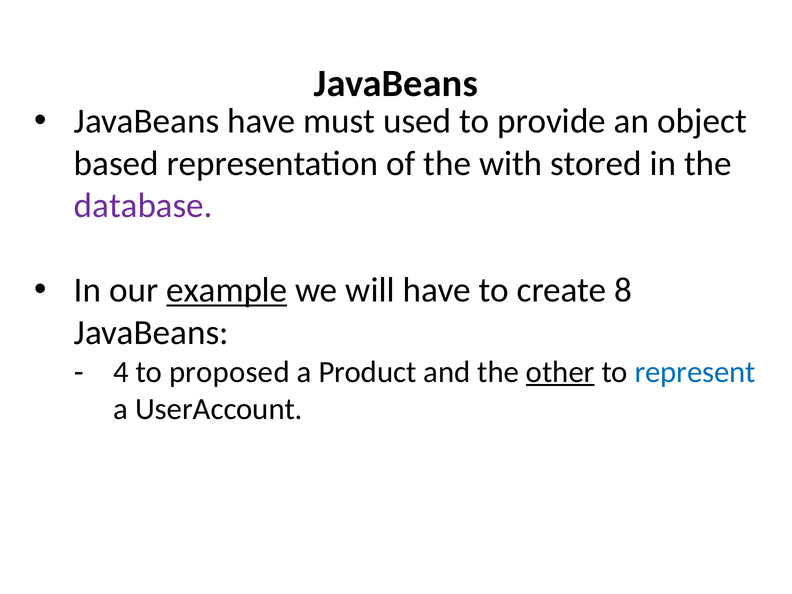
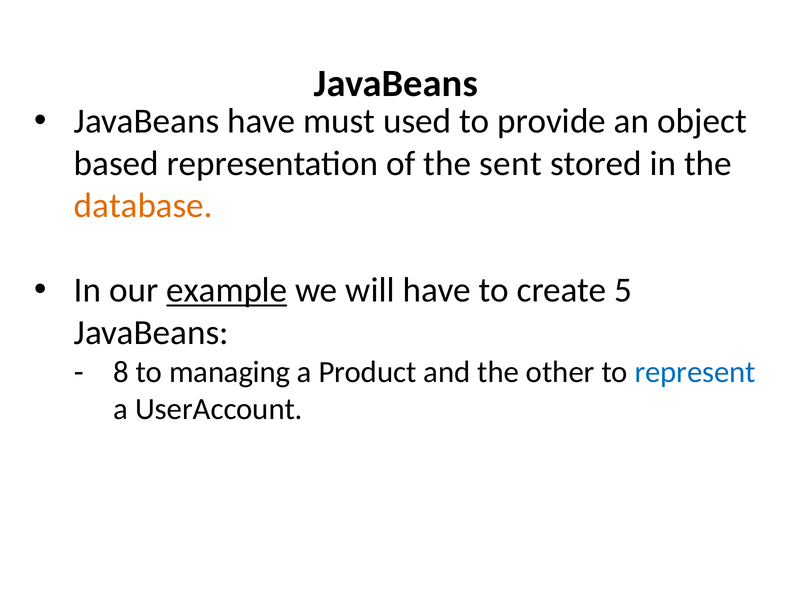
with: with -> sent
database colour: purple -> orange
8: 8 -> 5
4: 4 -> 8
proposed: proposed -> managing
other underline: present -> none
